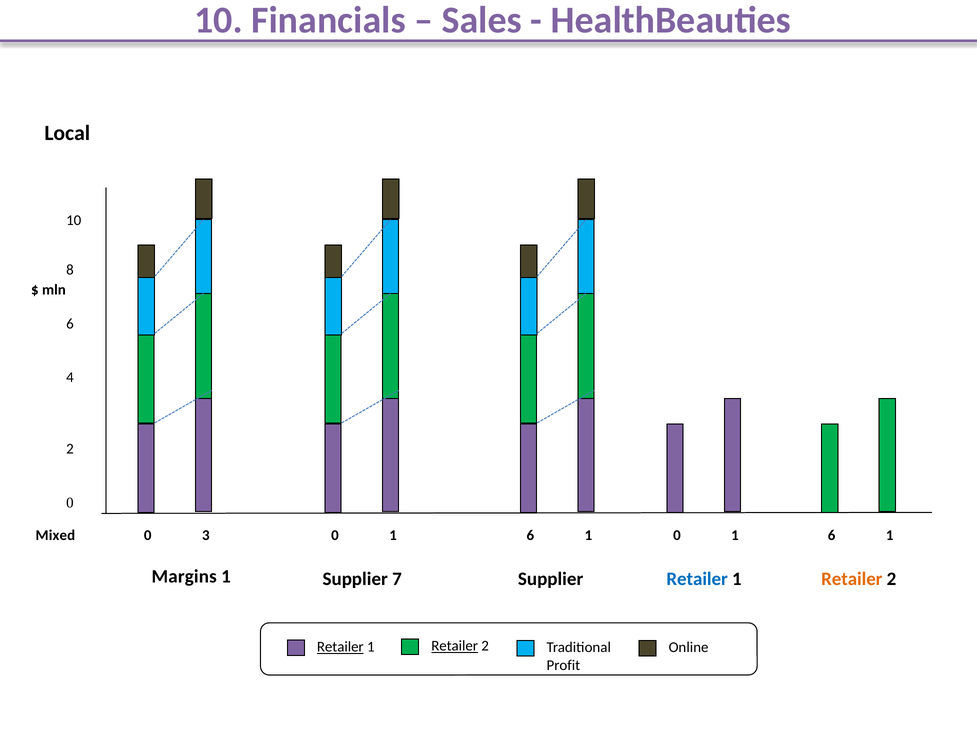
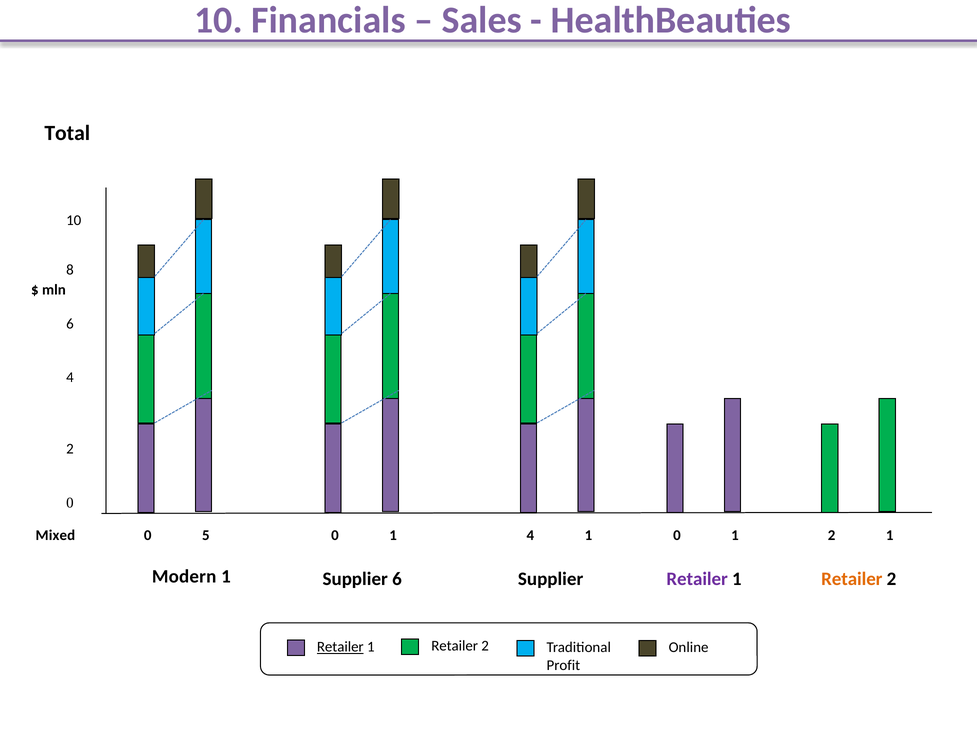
Local: Local -> Total
0 3: 3 -> 5
6 at (530, 536): 6 -> 4
6 at (832, 536): 6 -> 2
Margins: Margins -> Modern
Supplier 7: 7 -> 6
Retailer at (697, 579) colour: blue -> purple
Retailer at (455, 647) underline: present -> none
